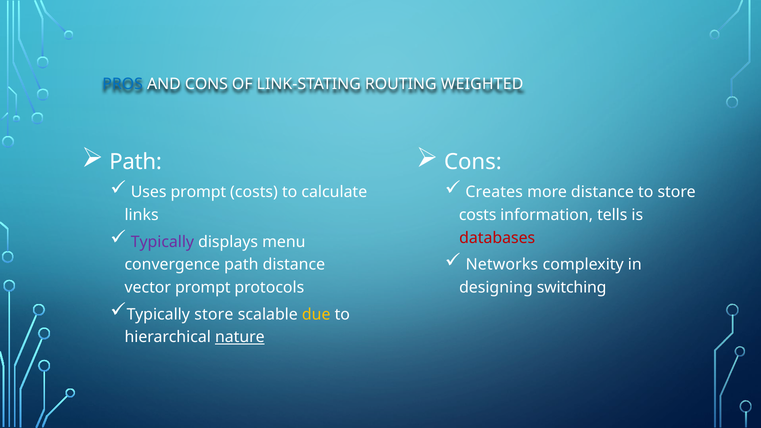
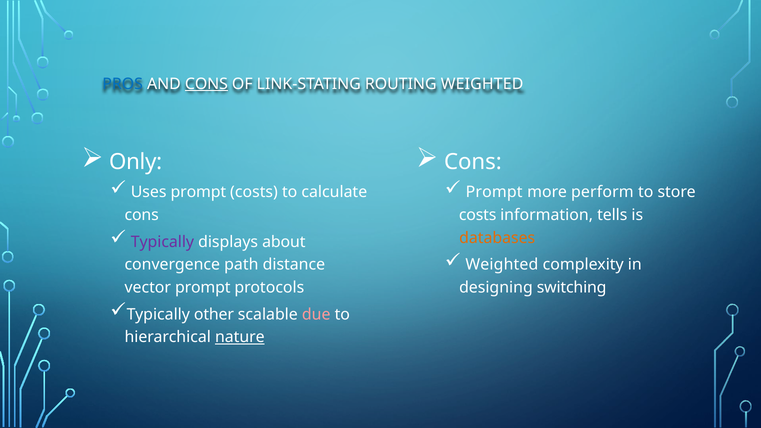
CONS at (206, 84) underline: none -> present
Path at (136, 162): Path -> Only
Creates at (494, 192): Creates -> Prompt
more distance: distance -> perform
links at (142, 215): links -> cons
menu: menu -> about
databases colour: red -> orange
Networks at (502, 265): Networks -> Weighted
Typically store: store -> other
due colour: yellow -> pink
